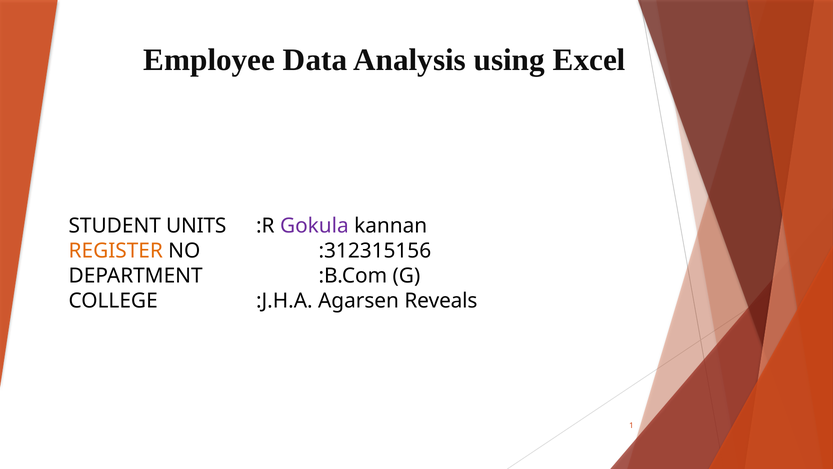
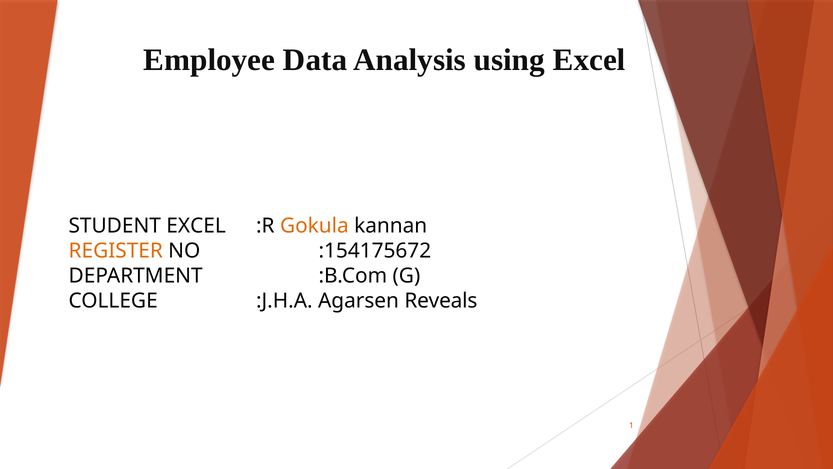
STUDENT UNITS: UNITS -> EXCEL
Gokula colour: purple -> orange
:312315156: :312315156 -> :154175672
